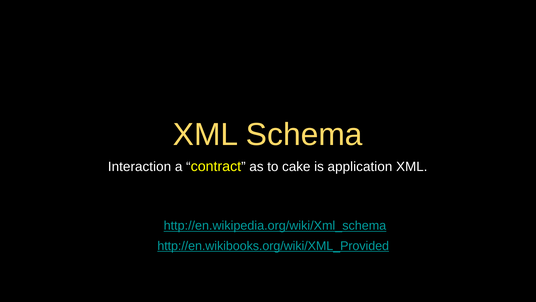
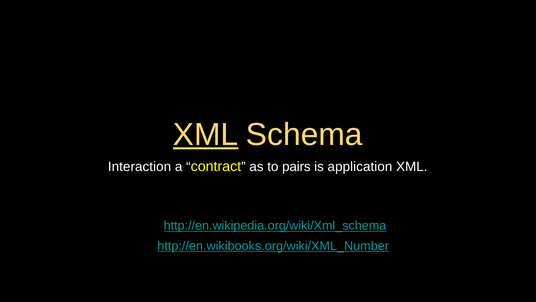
XML at (206, 134) underline: none -> present
cake: cake -> pairs
http://en.wikibooks.org/wiki/XML_Provided: http://en.wikibooks.org/wiki/XML_Provided -> http://en.wikibooks.org/wiki/XML_Number
